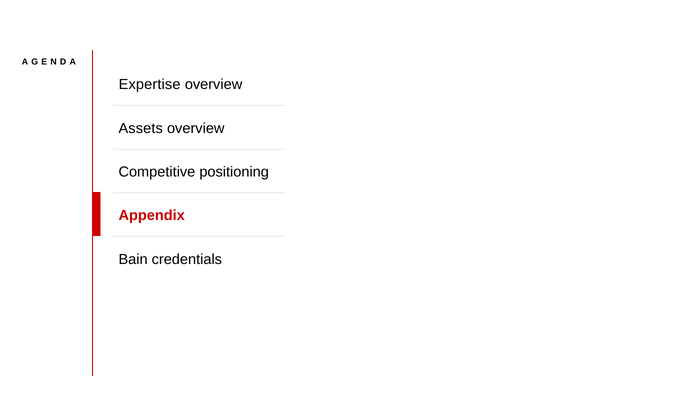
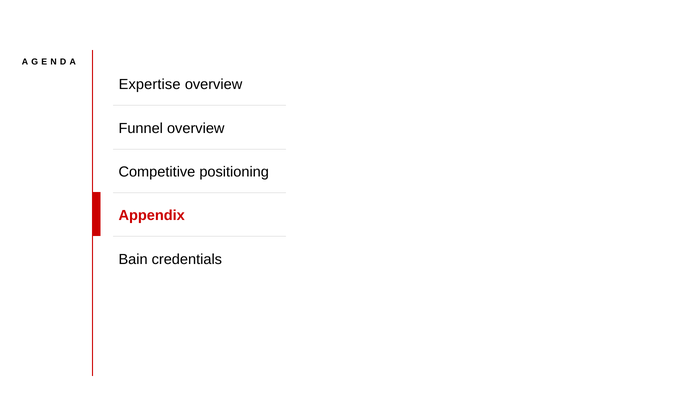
Assets: Assets -> Funnel
